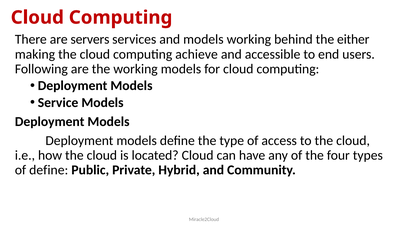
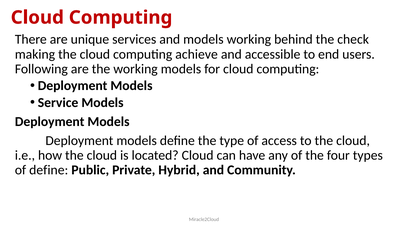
servers: servers -> unique
either: either -> check
